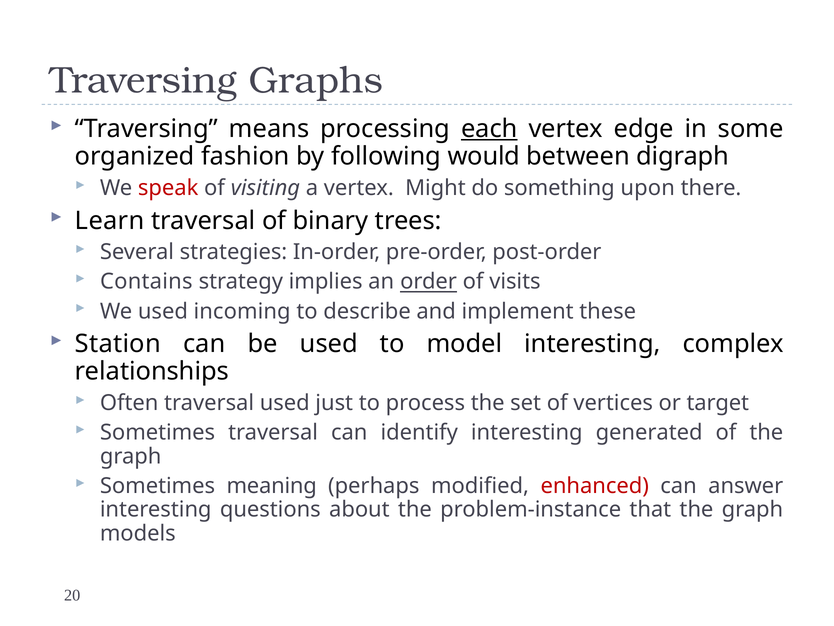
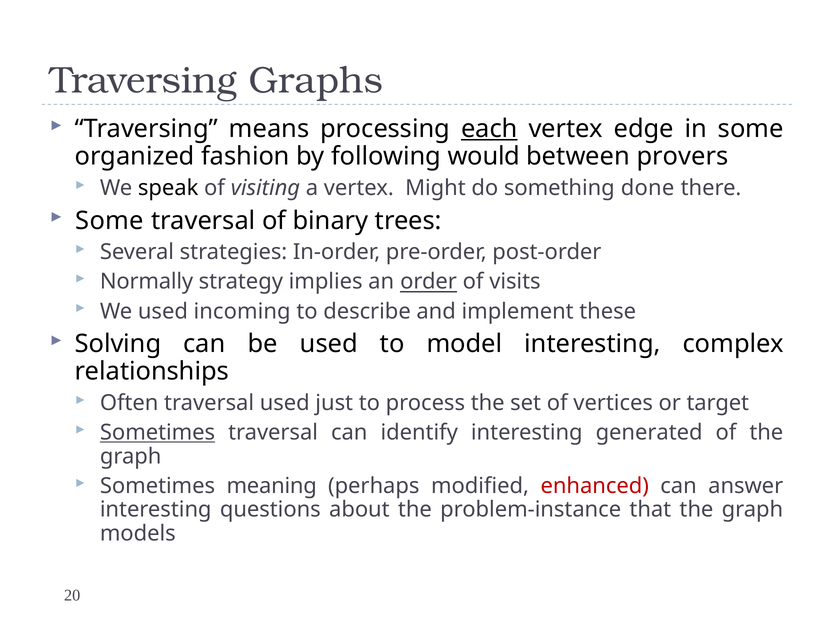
digraph: digraph -> provers
speak colour: red -> black
upon: upon -> done
Learn at (110, 220): Learn -> Some
Contains: Contains -> Normally
Station: Station -> Solving
Sometimes at (158, 432) underline: none -> present
